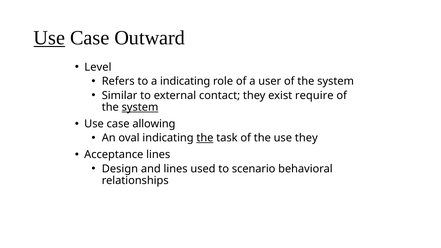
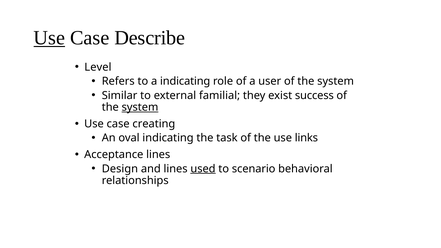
Outward: Outward -> Describe
contact: contact -> familial
require: require -> success
allowing: allowing -> creating
the at (205, 138) underline: present -> none
use they: they -> links
used underline: none -> present
